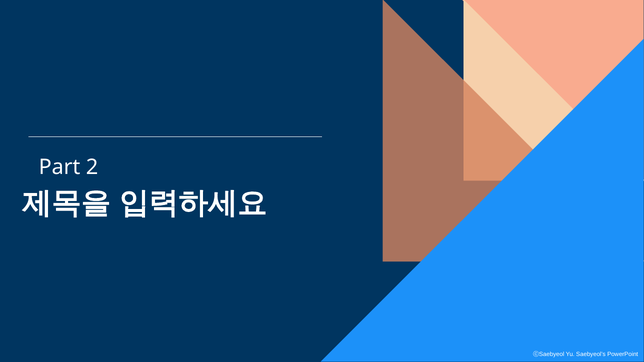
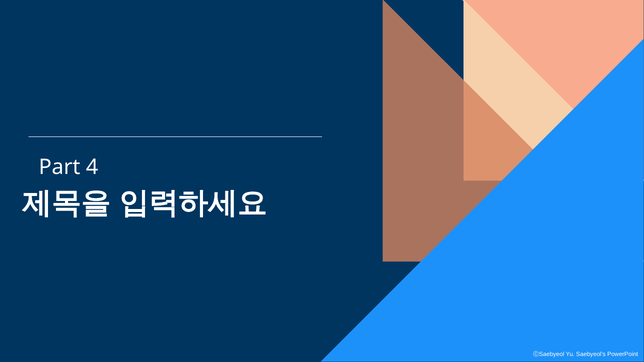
2: 2 -> 4
